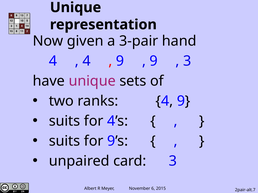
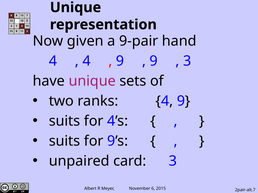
3-pair: 3-pair -> 9-pair
